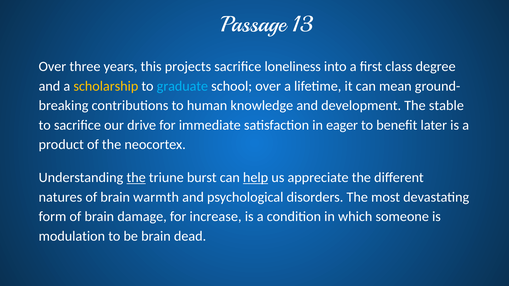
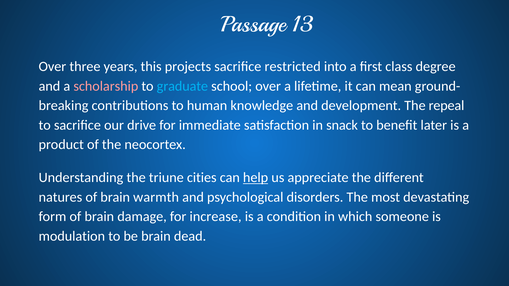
loneliness: loneliness -> restricted
scholarship colour: yellow -> pink
stable: stable -> repeal
eager: eager -> snack
the at (136, 178) underline: present -> none
burst: burst -> cities
